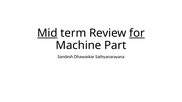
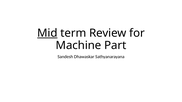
for underline: present -> none
